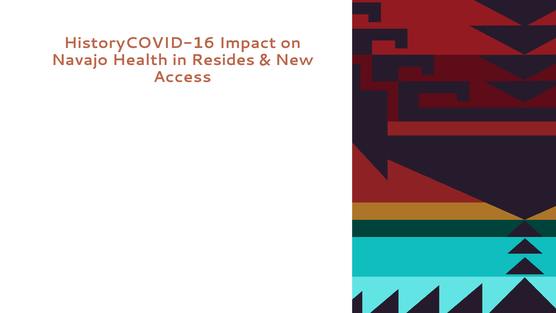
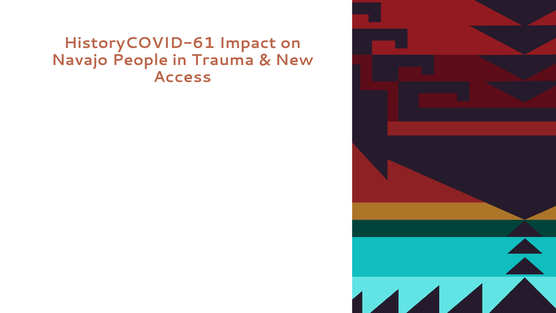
HistoryCOVID-16: HistoryCOVID-16 -> HistoryCOVID-61
Health: Health -> People
Resides: Resides -> Trauma
